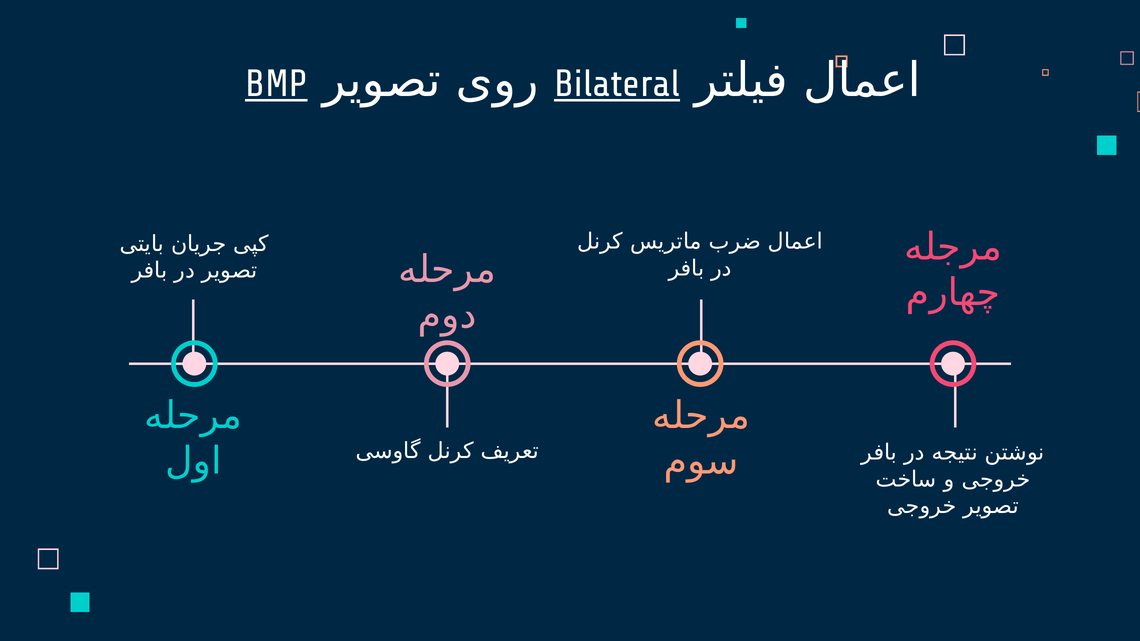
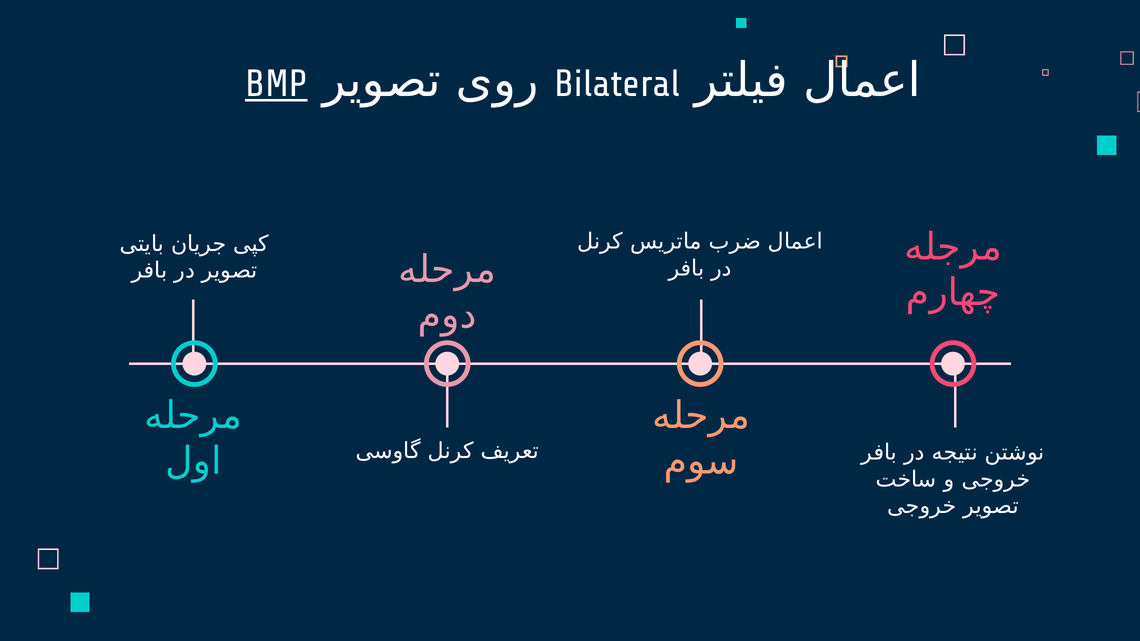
Bilateral underline: present -> none
